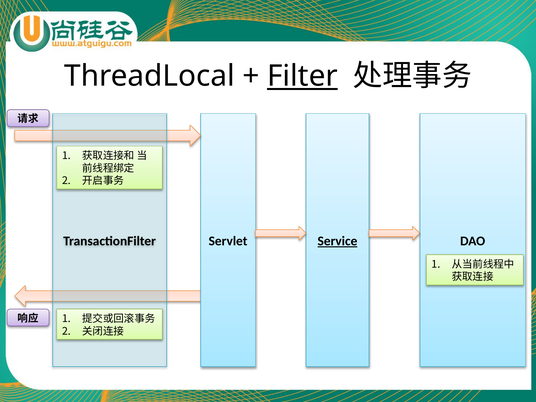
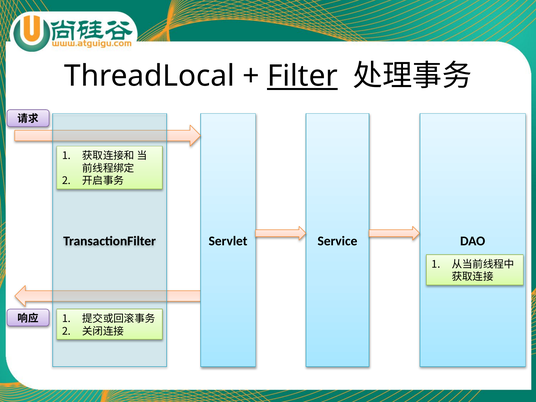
Service underline: present -> none
